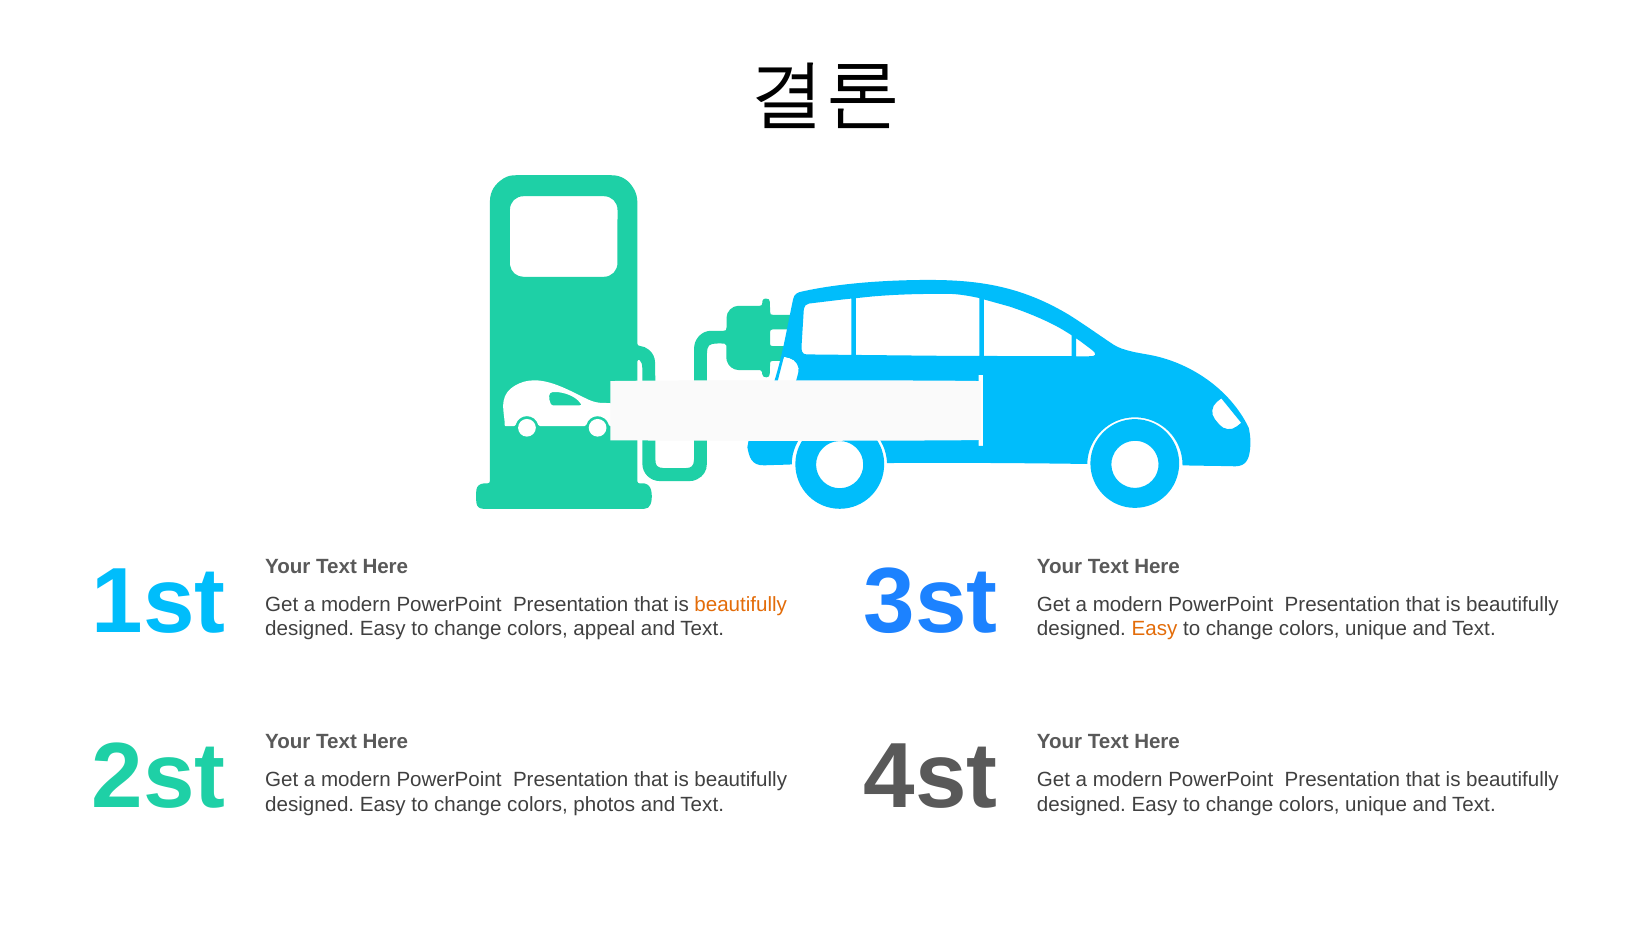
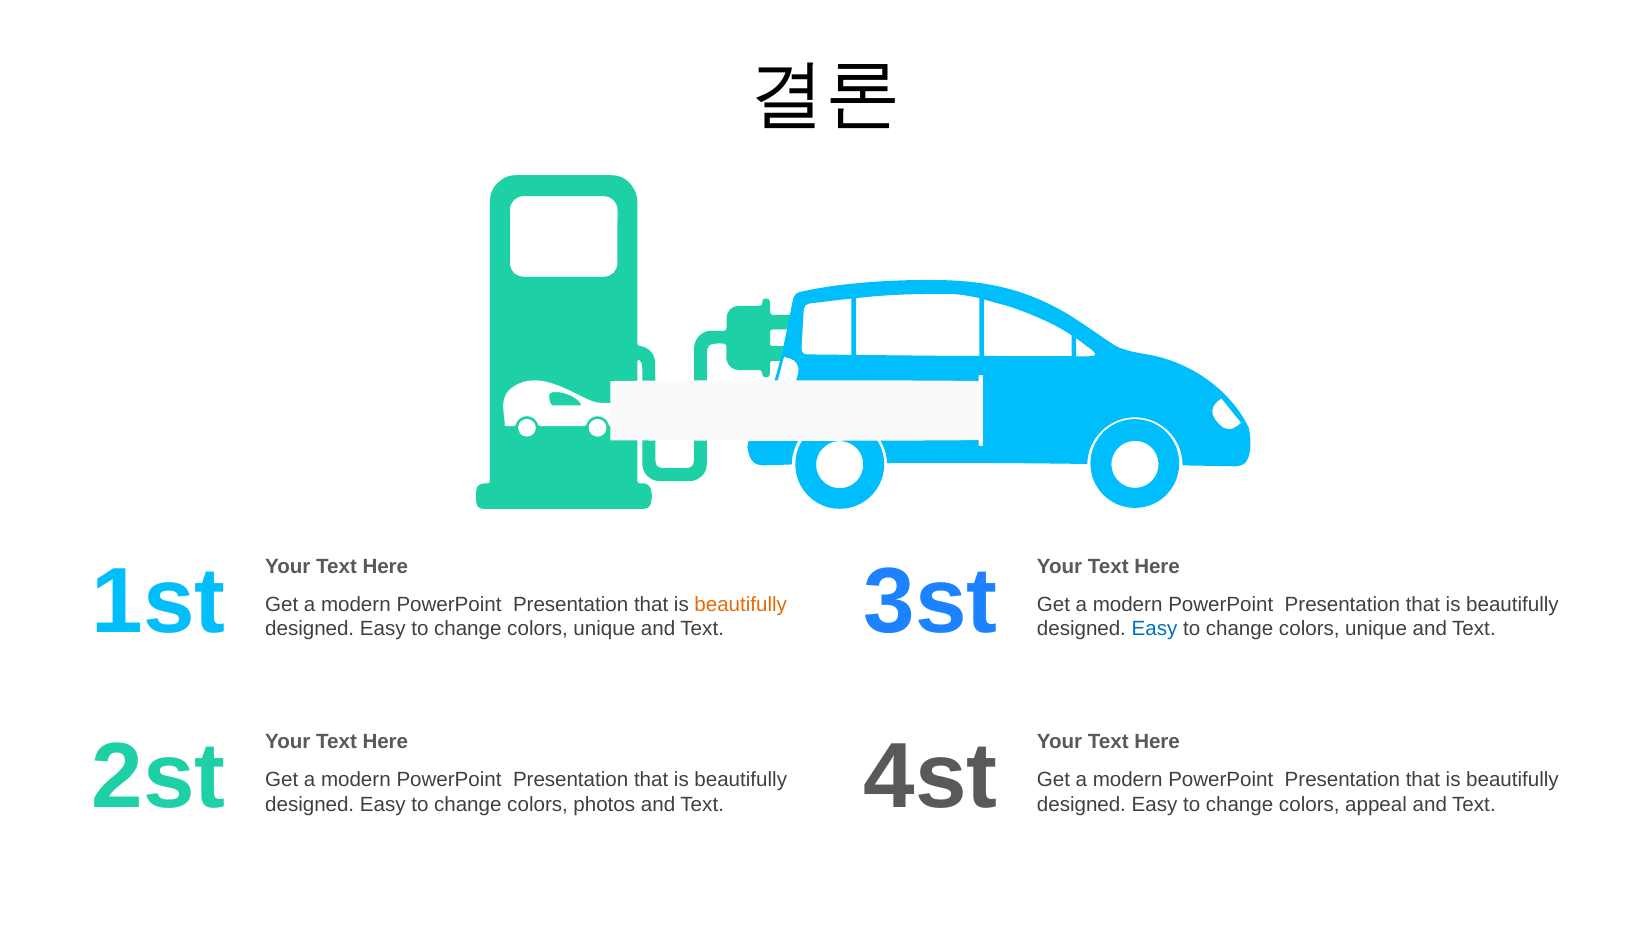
appeal at (604, 629): appeal -> unique
Easy at (1155, 629) colour: orange -> blue
unique at (1376, 805): unique -> appeal
